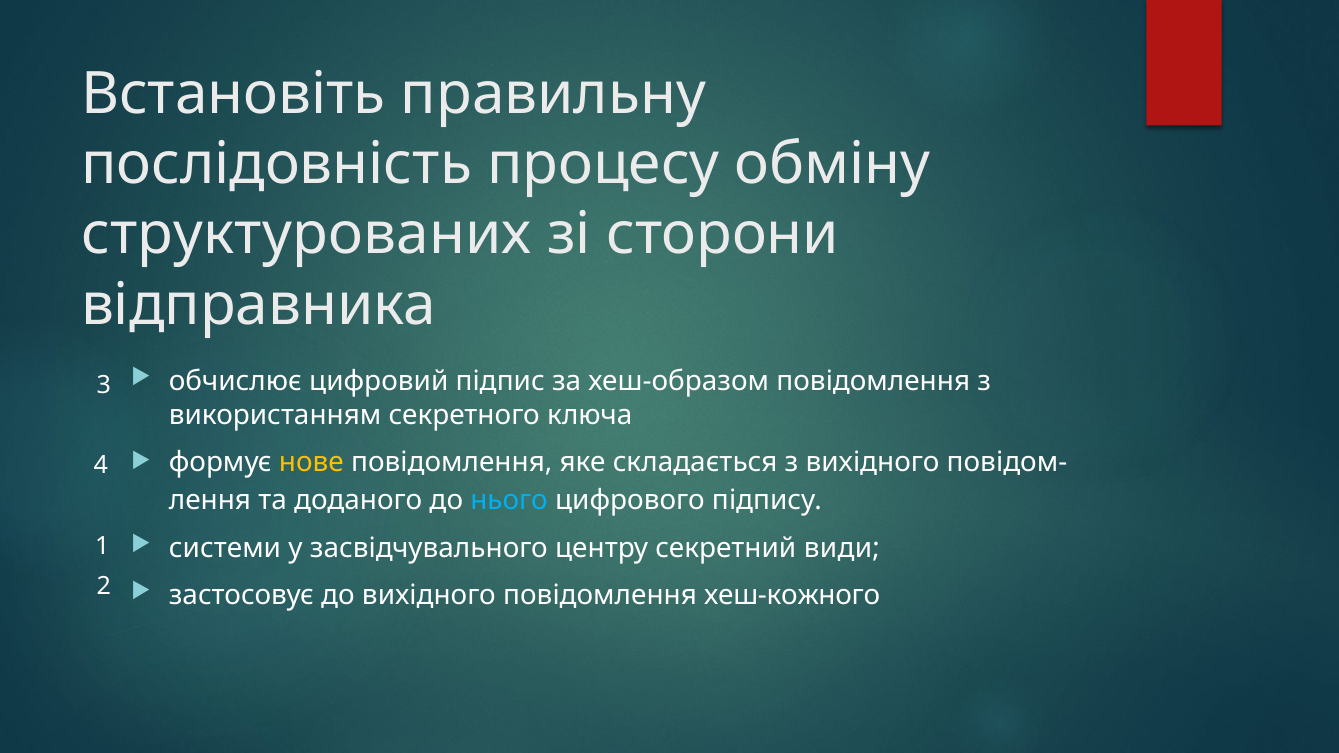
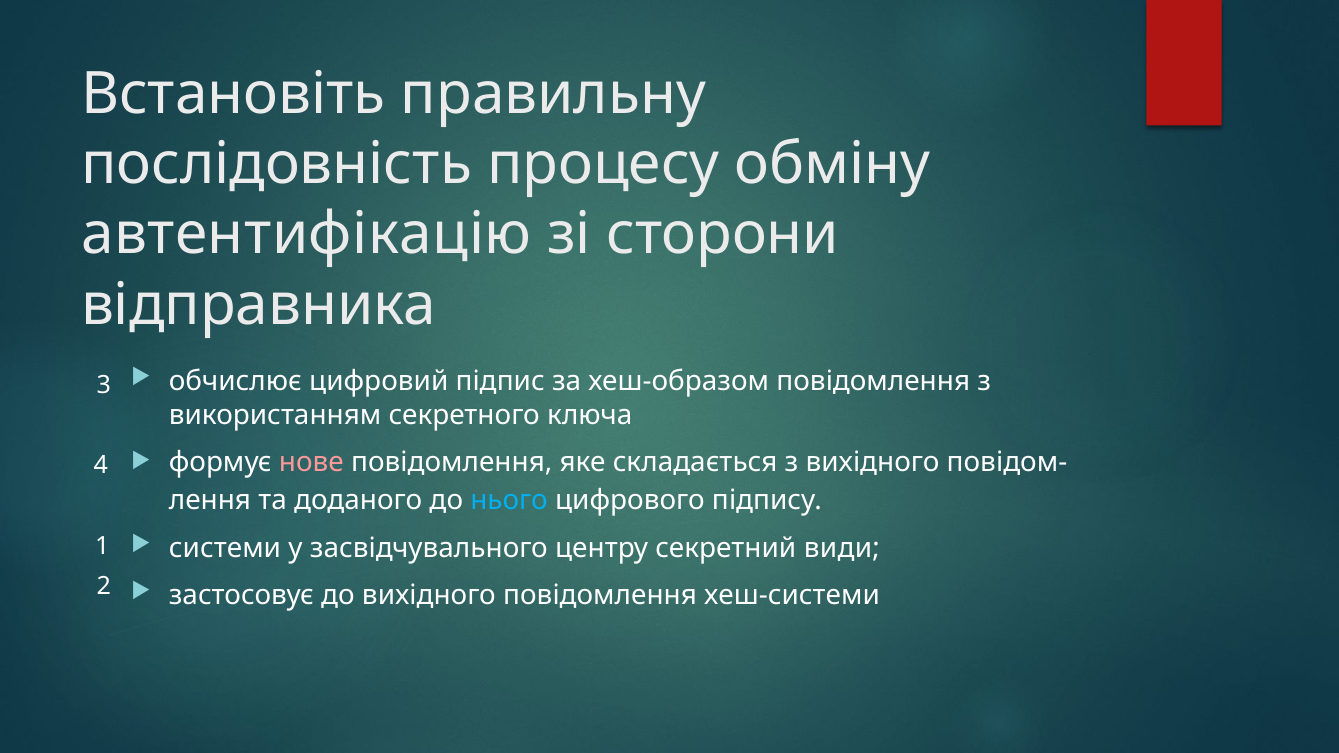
структурованих: структурованих -> автентифікацію
нове colour: yellow -> pink
хеш-кожного: хеш-кожного -> хеш-системи
